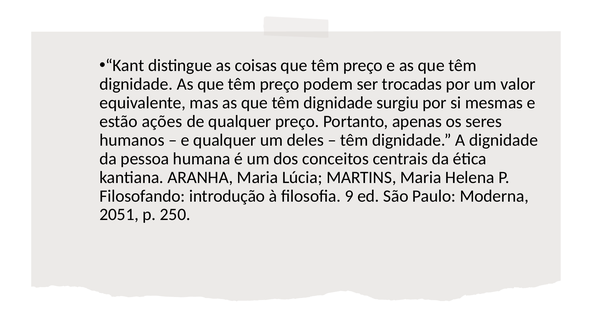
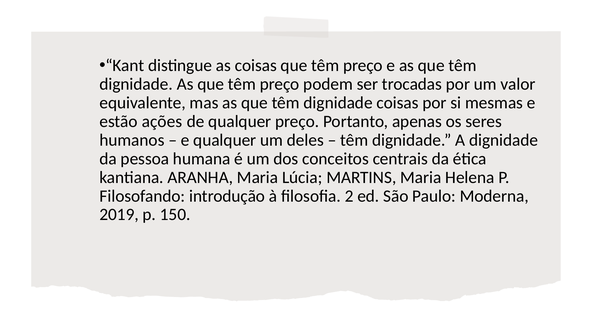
dignidade surgiu: surgiu -> coisas
9: 9 -> 2
2051: 2051 -> 2019
250: 250 -> 150
